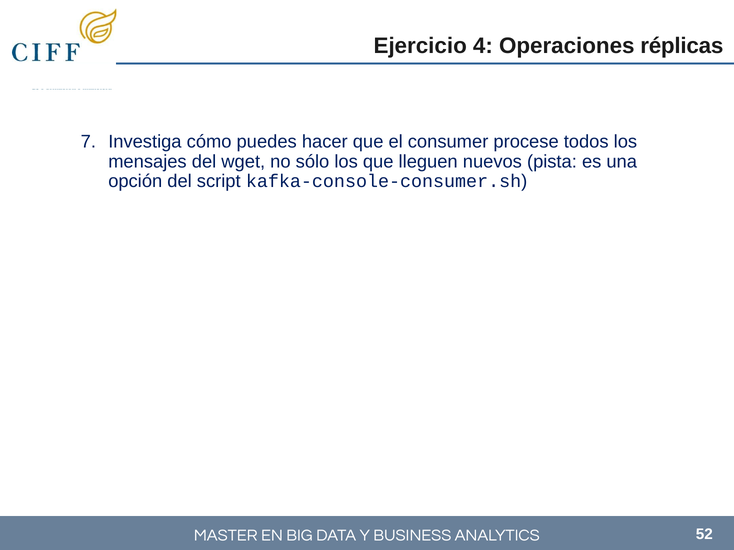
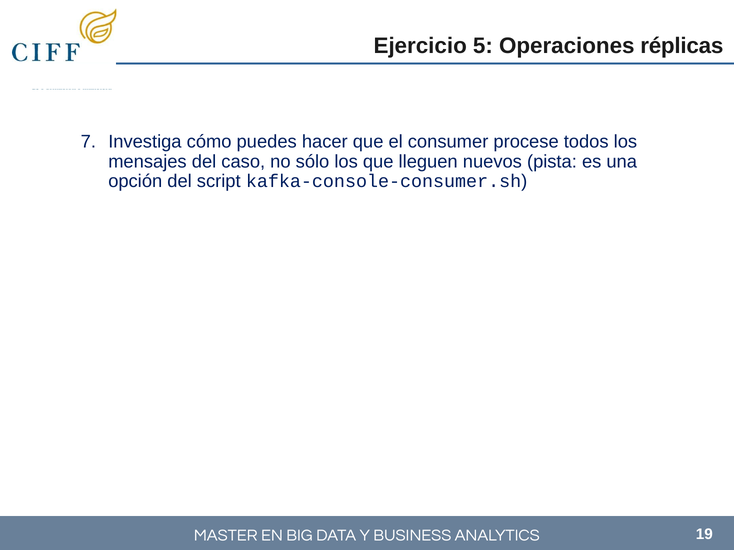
4: 4 -> 5
wget: wget -> caso
52: 52 -> 19
